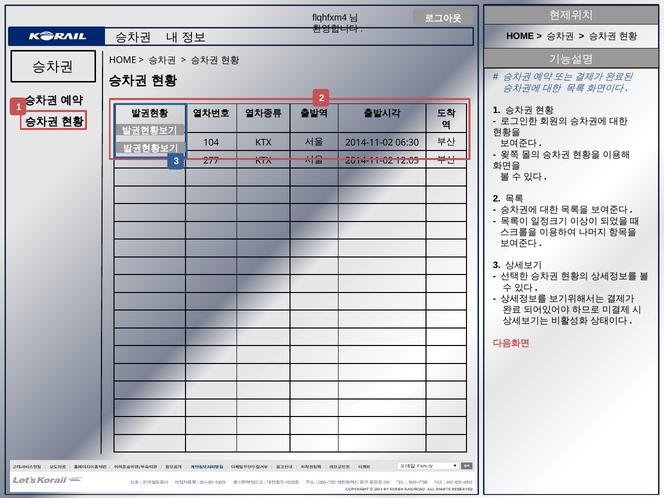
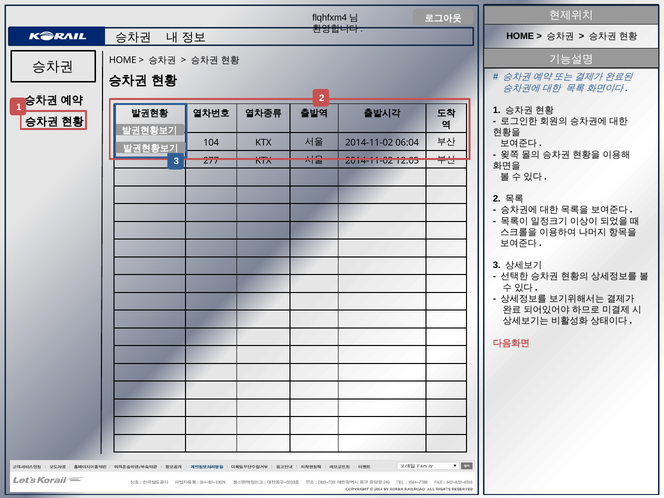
06:30: 06:30 -> 06:04
